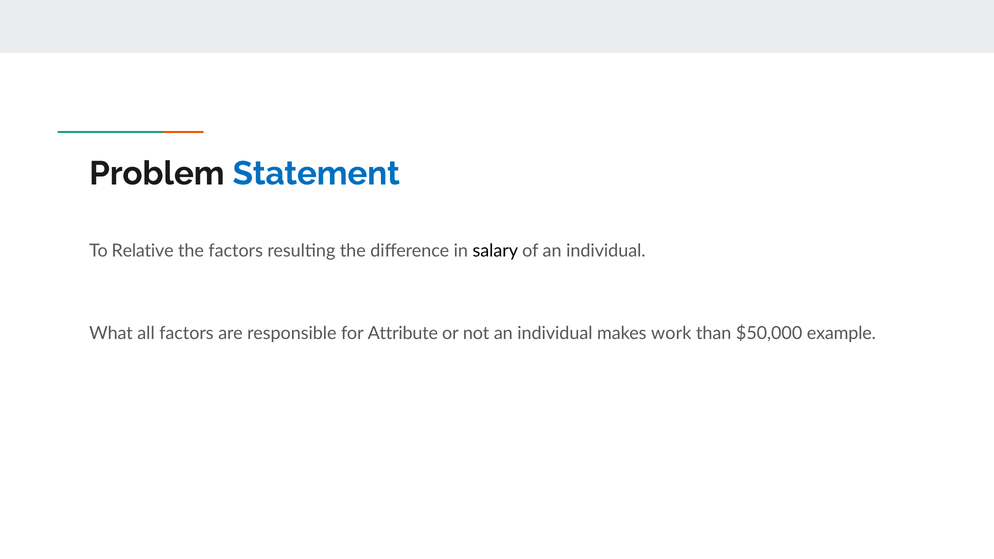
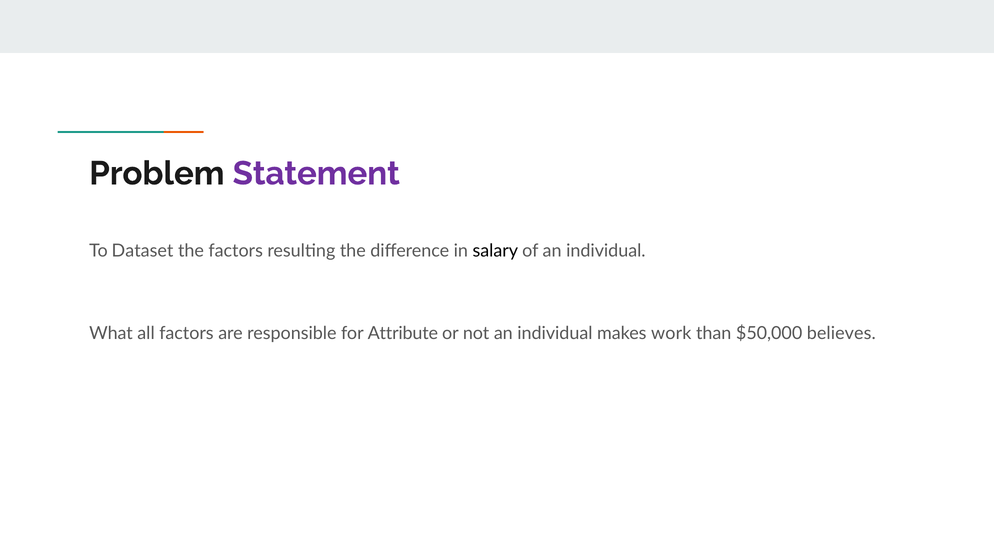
Statement colour: blue -> purple
Relative: Relative -> Dataset
example: example -> believes
